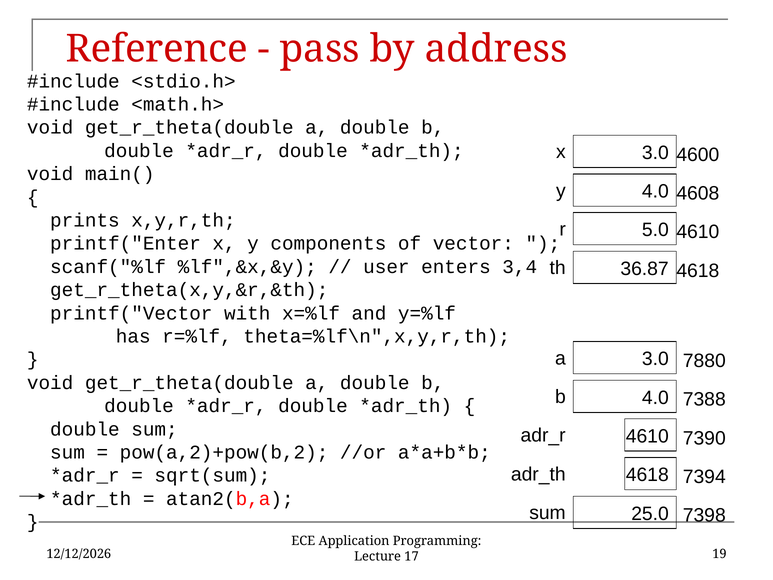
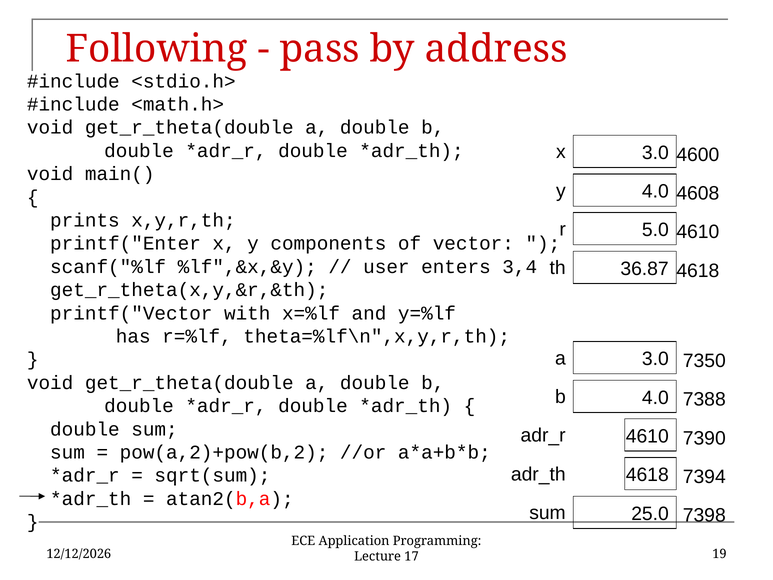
Reference: Reference -> Following
7880: 7880 -> 7350
